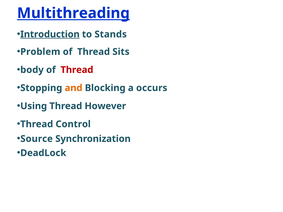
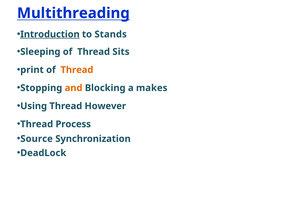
Multithreading underline: present -> none
Problem: Problem -> Sleeping
body: body -> print
Thread at (77, 70) colour: red -> orange
occurs: occurs -> makes
Control: Control -> Process
